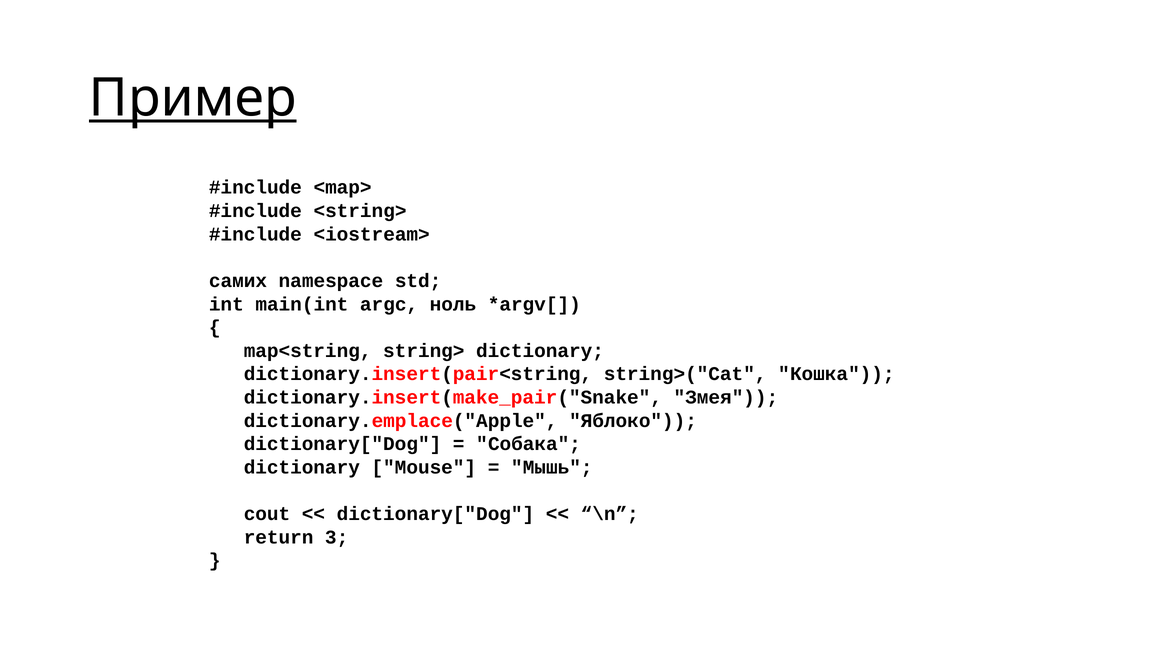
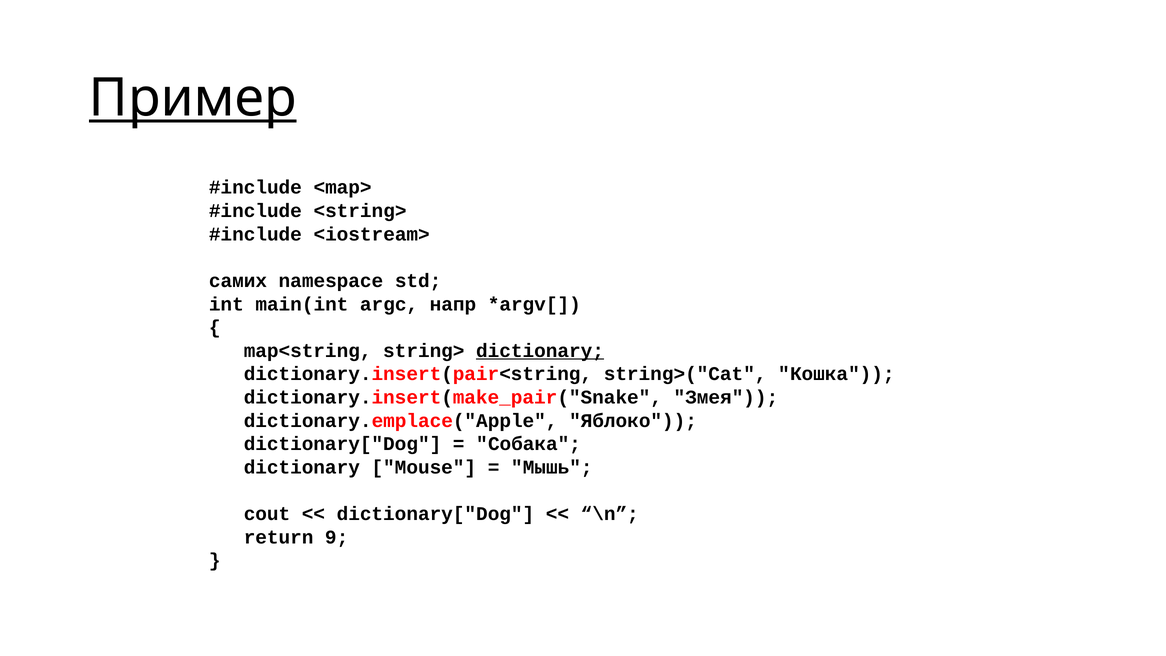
ноль: ноль -> напр
dictionary at (540, 351) underline: none -> present
3: 3 -> 9
